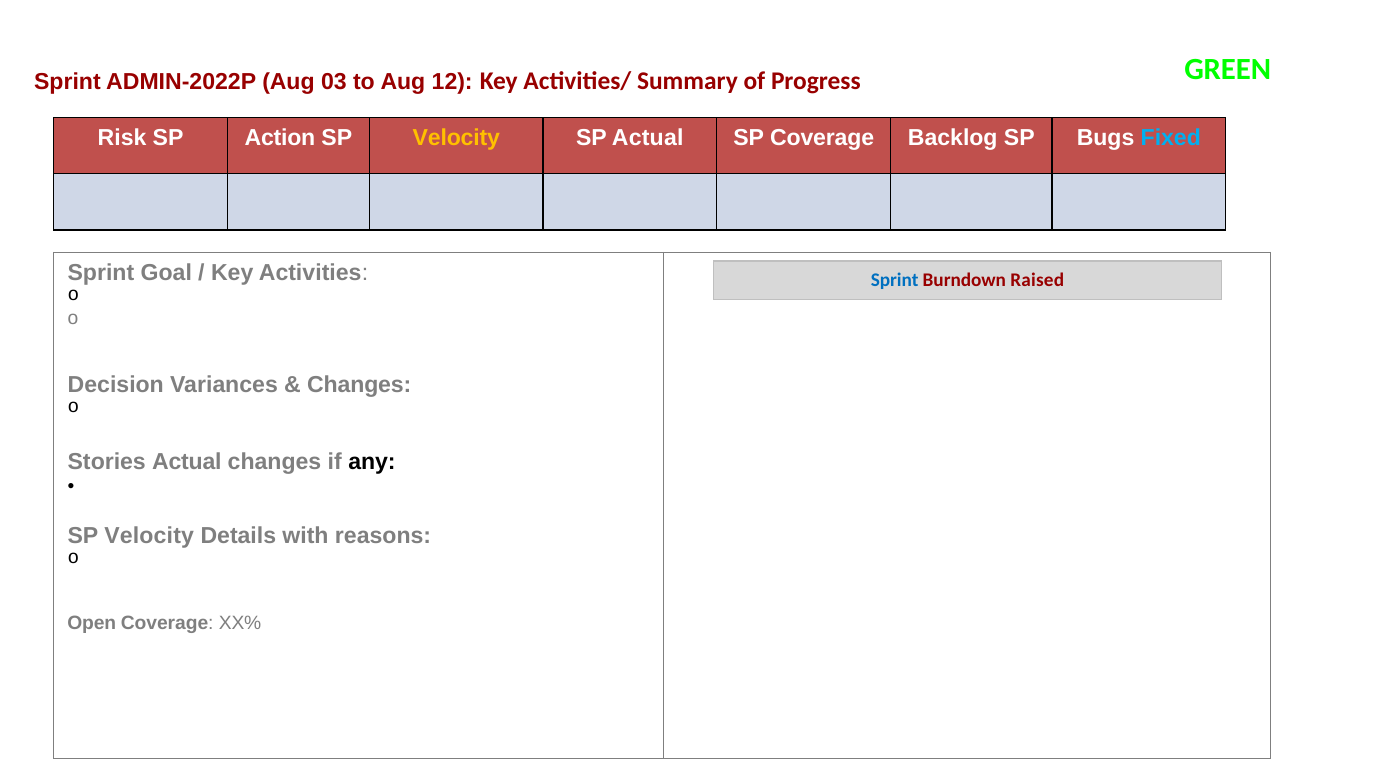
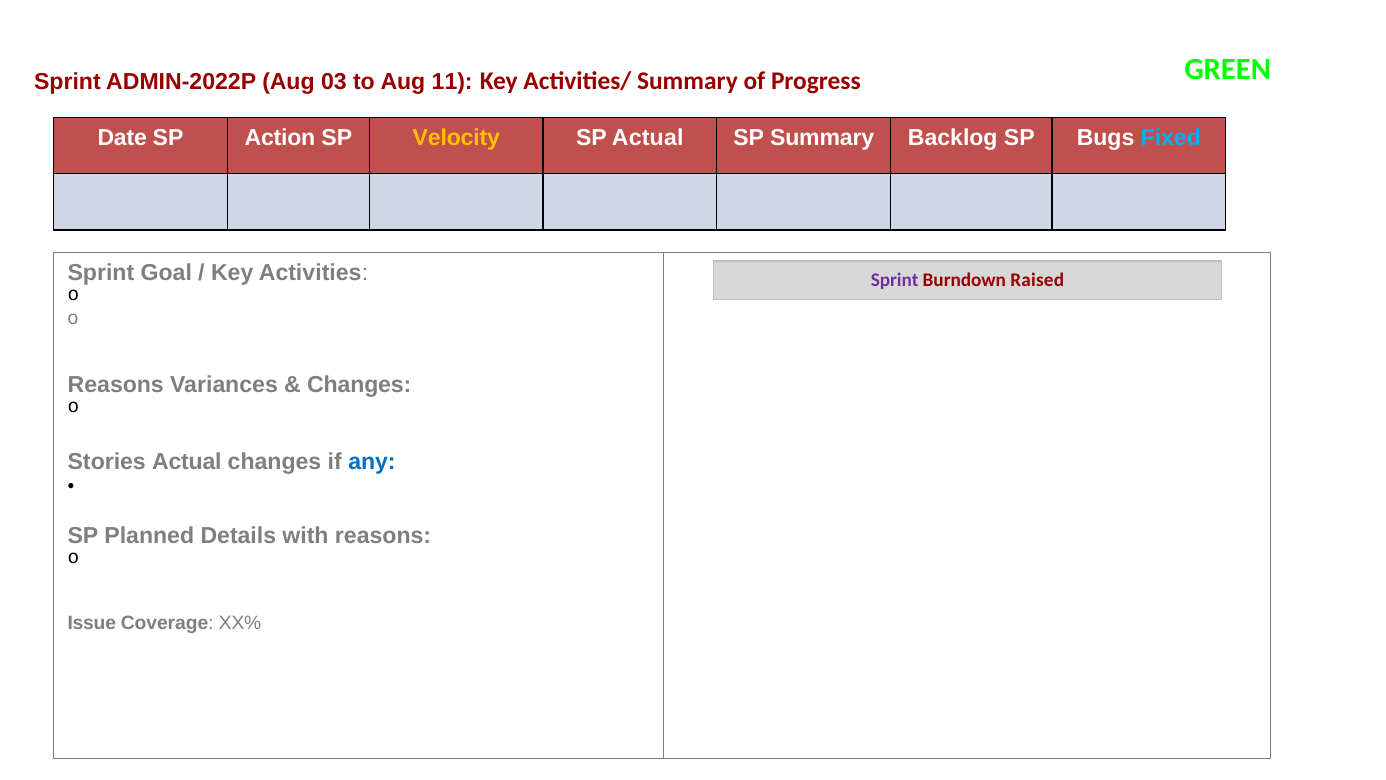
12: 12 -> 11
Risk: Risk -> Date
SP Coverage: Coverage -> Summary
Sprint at (895, 280) colour: blue -> purple
Decision at (116, 384): Decision -> Reasons
any colour: black -> blue
Velocity at (149, 535): Velocity -> Planned
Open: Open -> Issue
